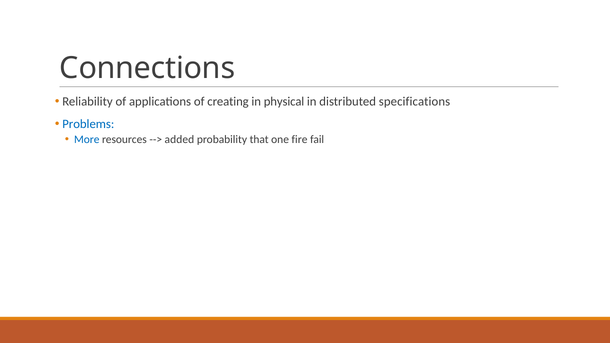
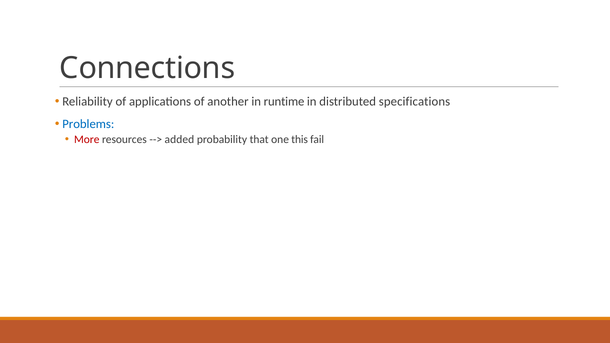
creating: creating -> another
physical: physical -> runtime
More colour: blue -> red
fire: fire -> this
